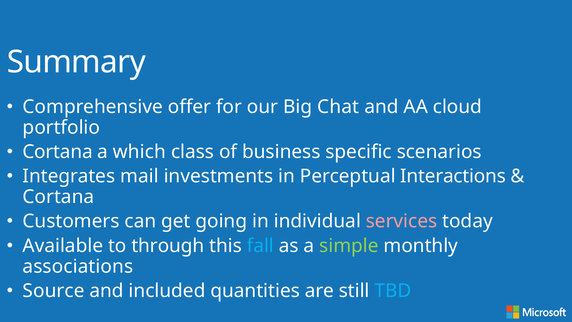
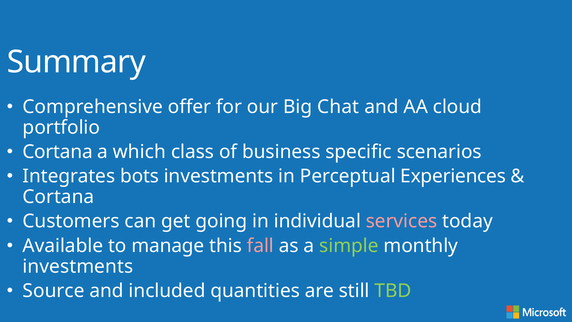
mail: mail -> bots
Interactions: Interactions -> Experiences
through: through -> manage
fall colour: light blue -> pink
associations at (78, 266): associations -> investments
TBD colour: light blue -> light green
